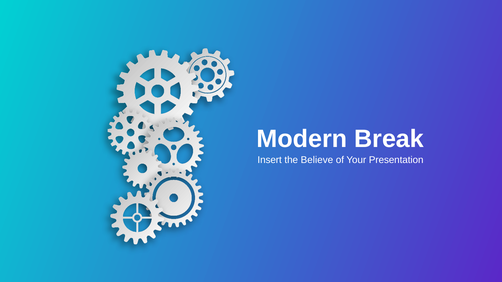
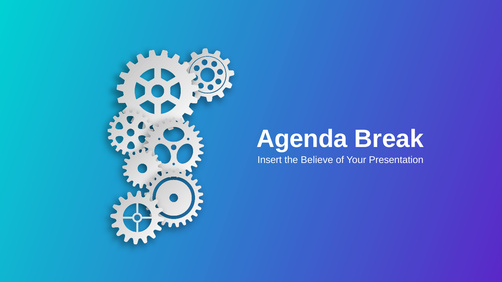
Modern: Modern -> Agenda
